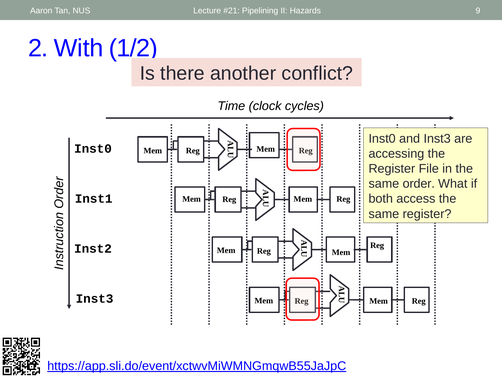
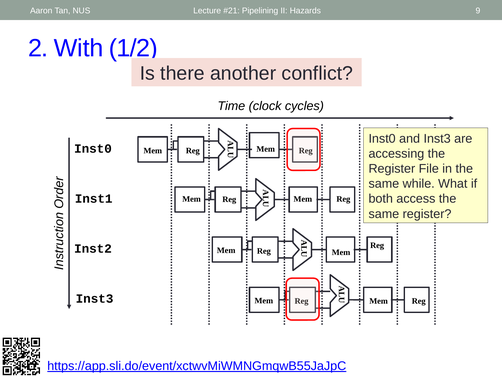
order: order -> while
